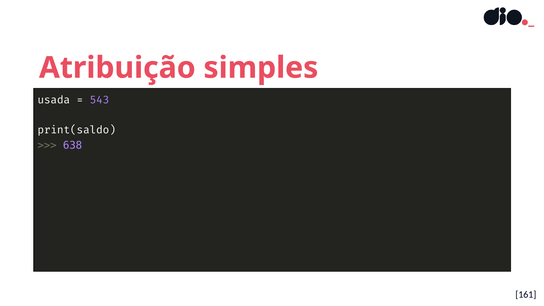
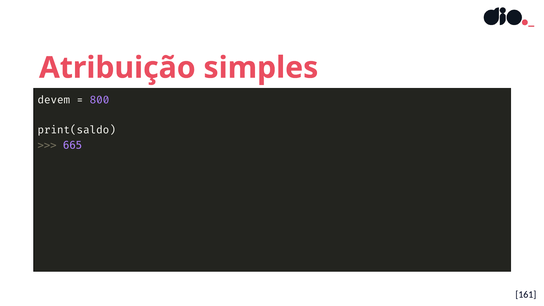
usada: usada -> devem
543: 543 -> 800
638: 638 -> 665
